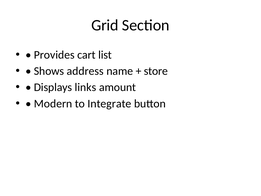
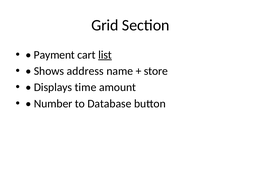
Provides: Provides -> Payment
list underline: none -> present
links: links -> time
Modern: Modern -> Number
Integrate: Integrate -> Database
